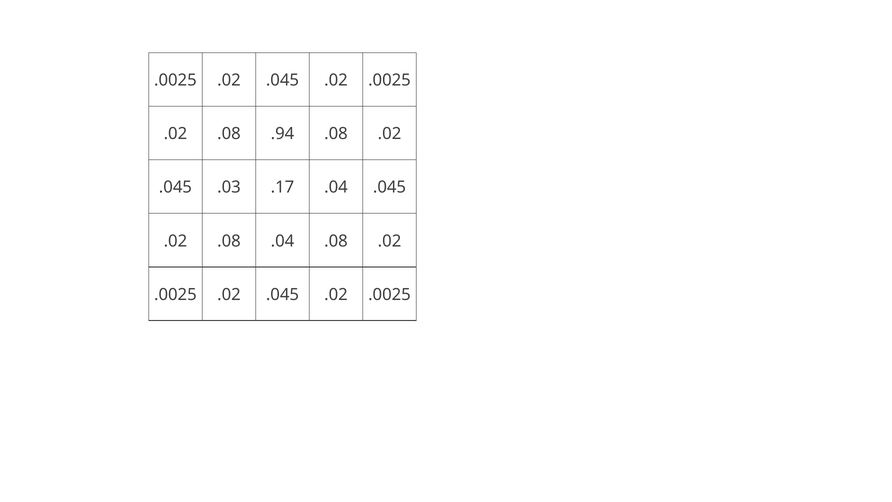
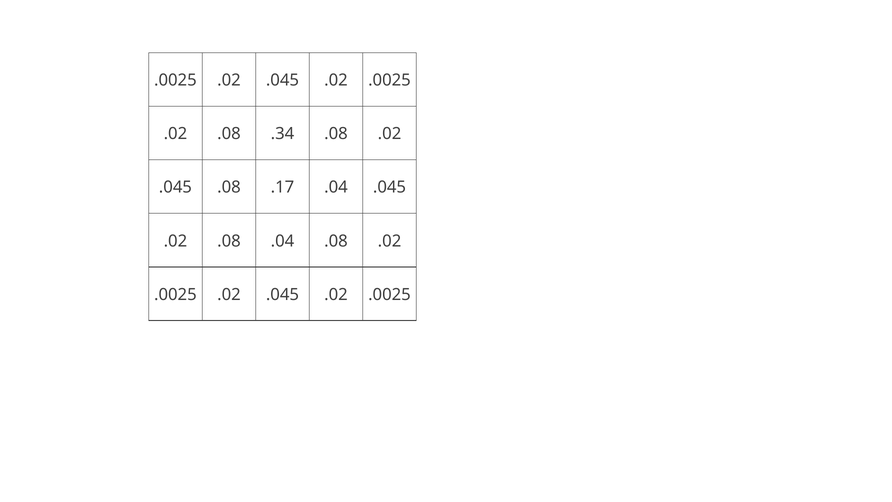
.94: .94 -> .34
.045 .03: .03 -> .08
